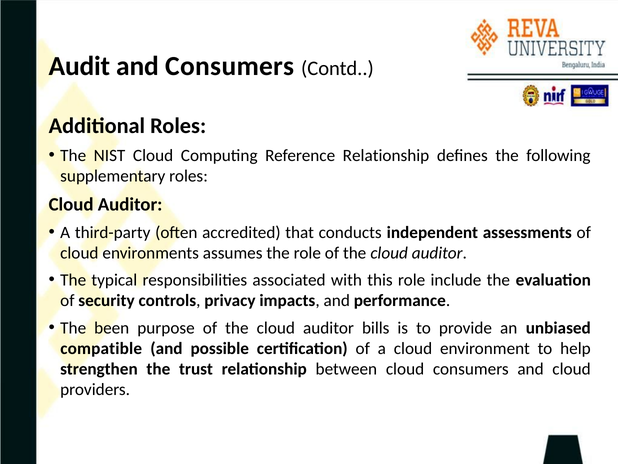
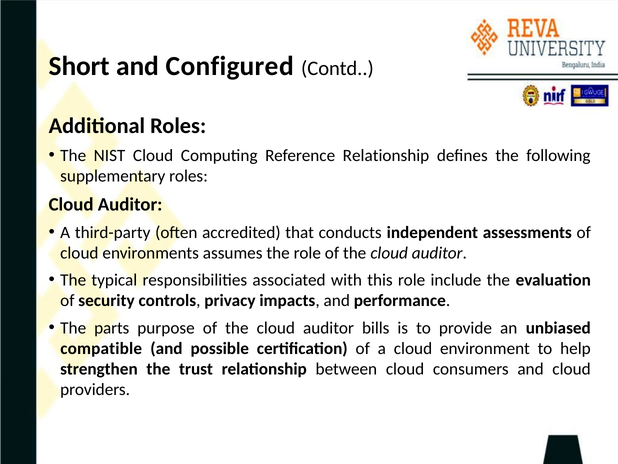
Audit: Audit -> Short
and Consumers: Consumers -> Configured
been: been -> parts
